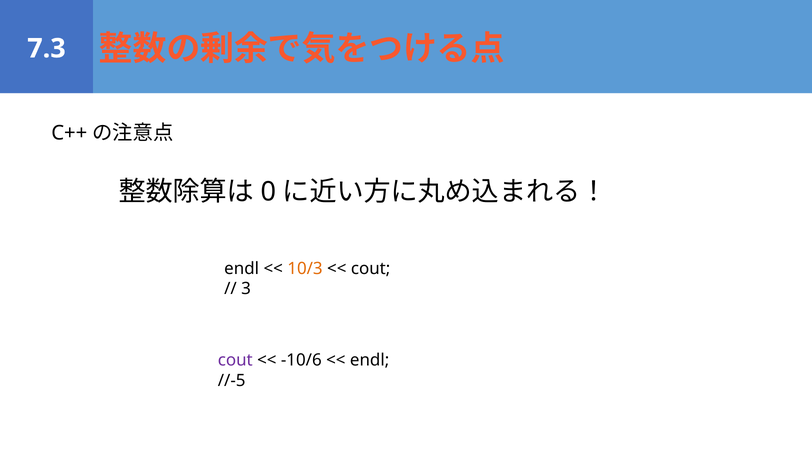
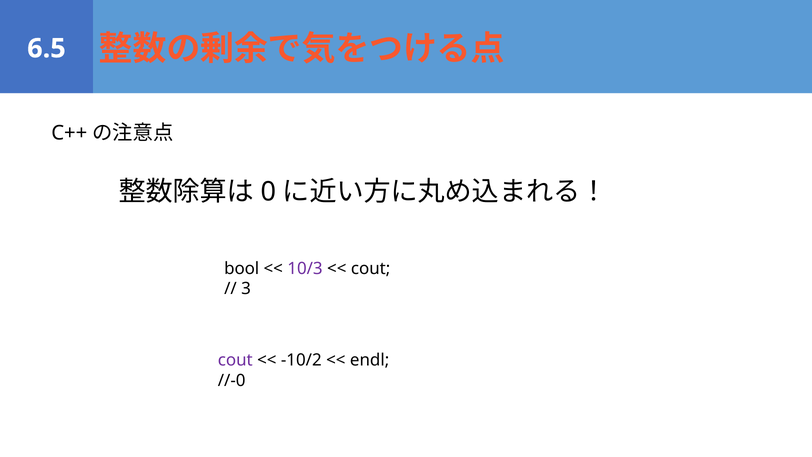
7.3: 7.3 -> 6.5
endl at (242, 268): endl -> bool
10/3 colour: orange -> purple
-10/6: -10/6 -> -10/2
//-5: //-5 -> //-0
